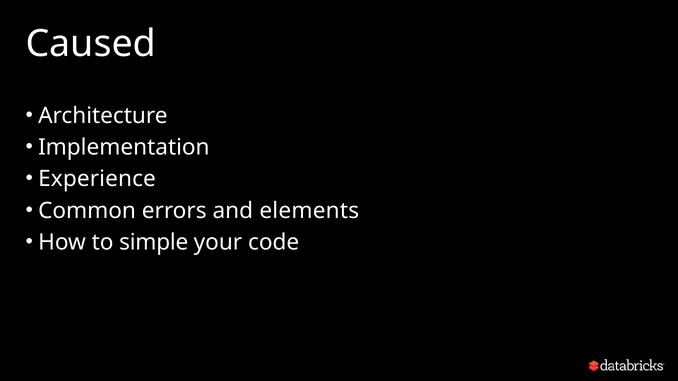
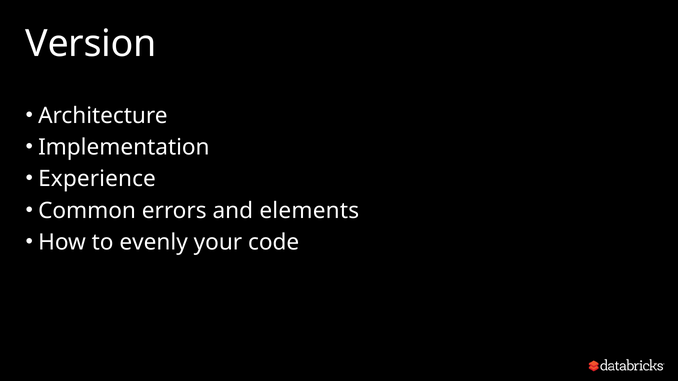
Caused: Caused -> Version
simple: simple -> evenly
